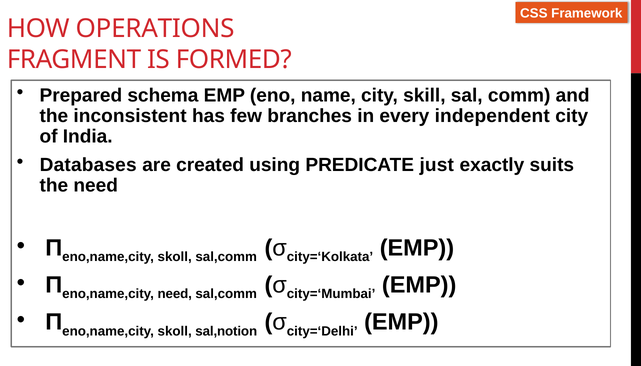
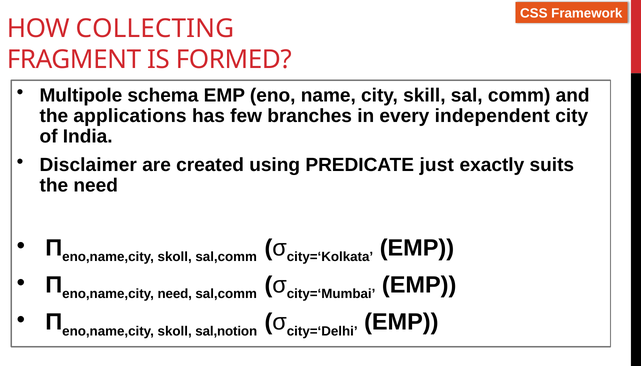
OPERATIONS: OPERATIONS -> COLLECTING
Prepared: Prepared -> Multipole
inconsistent: inconsistent -> applications
Databases: Databases -> Disclaimer
